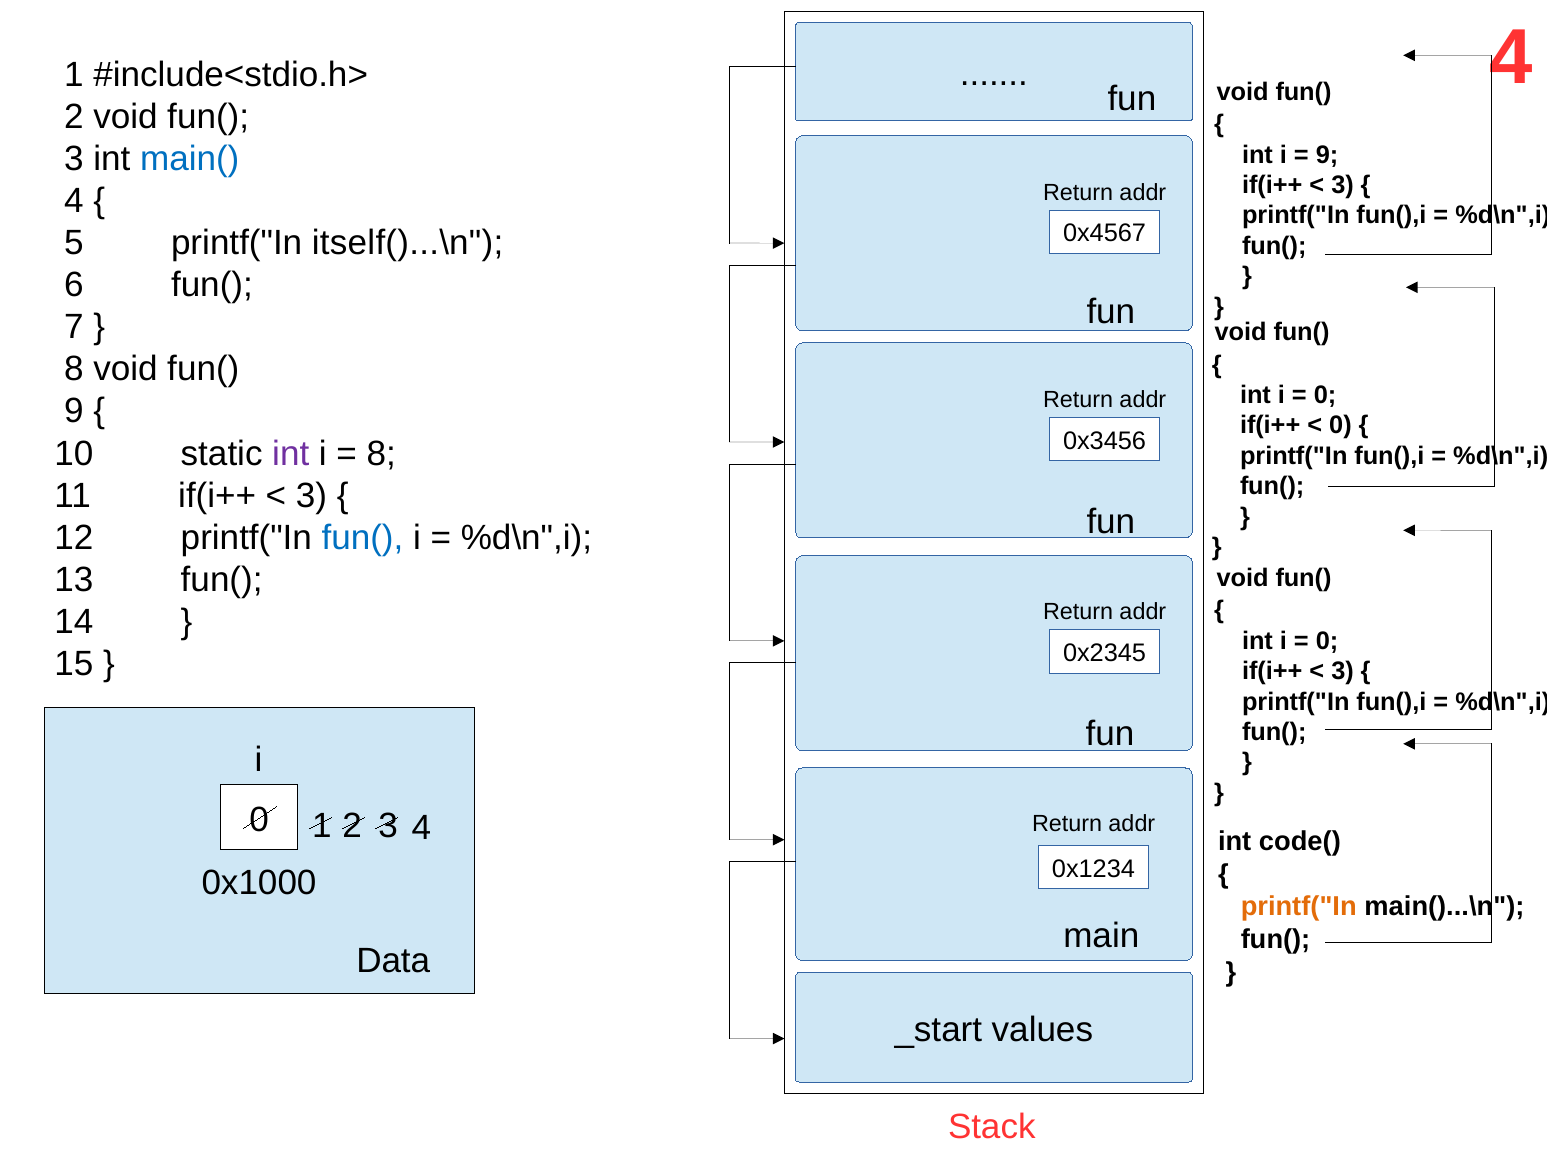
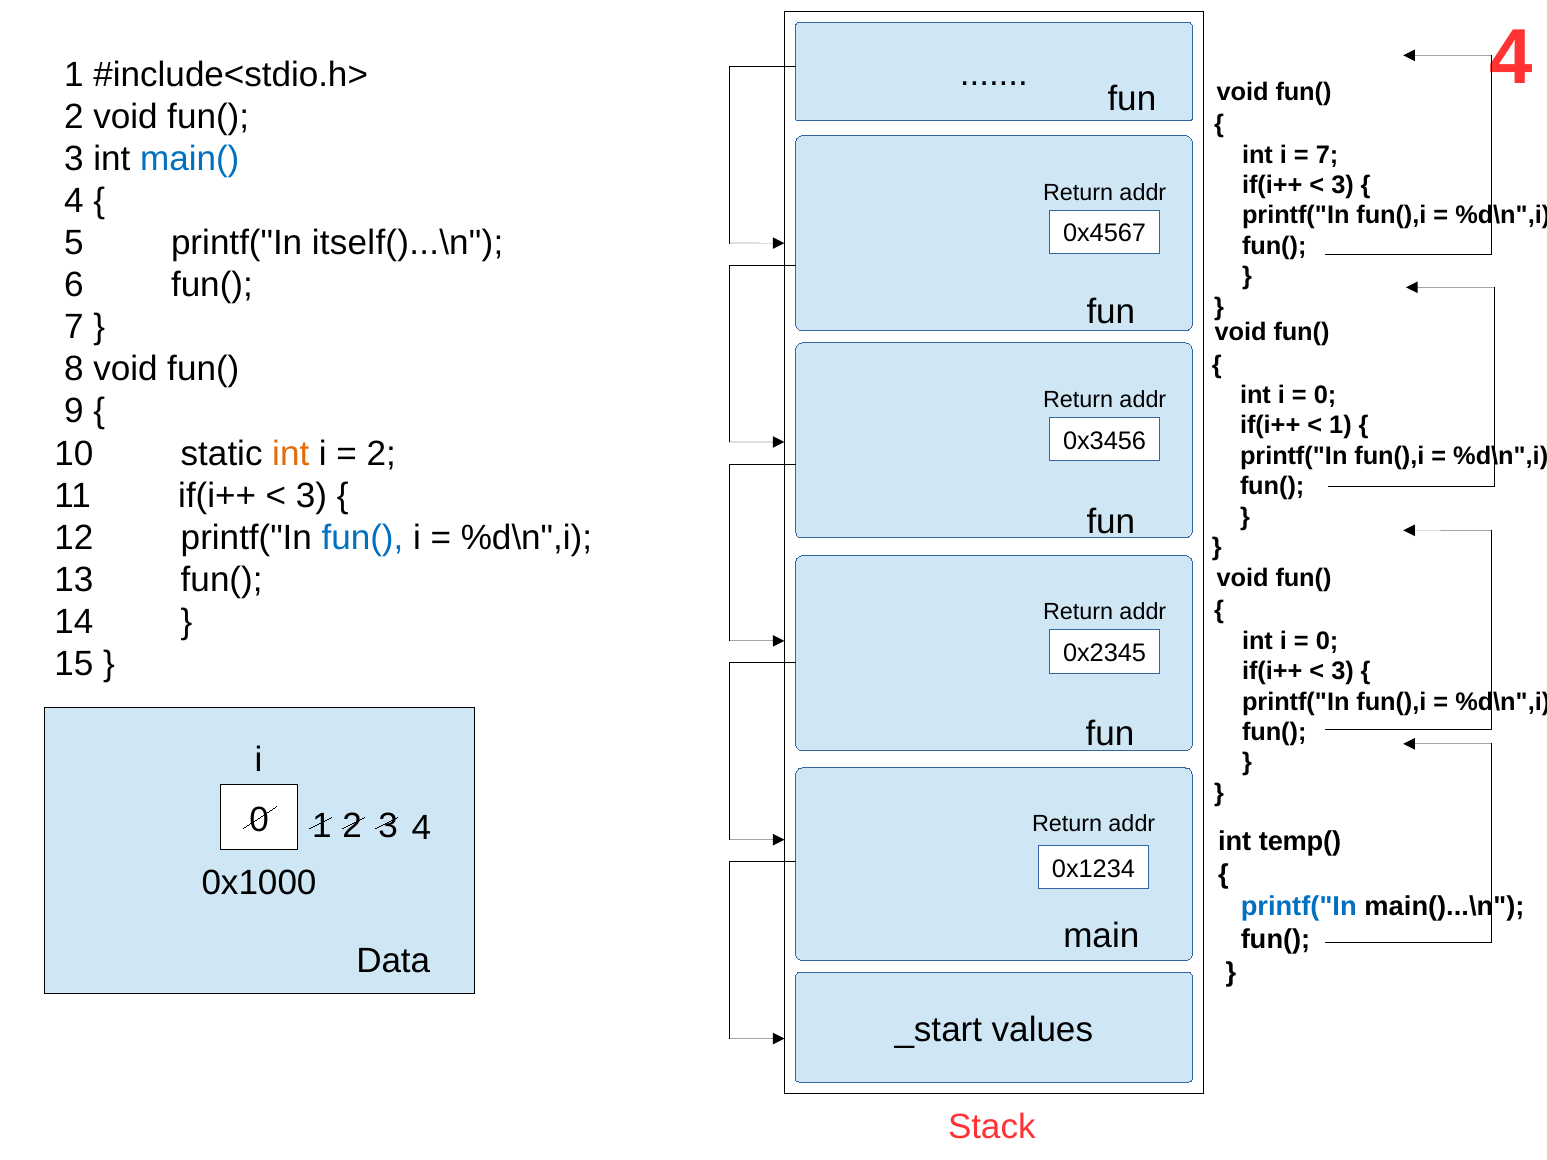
9 at (1327, 155): 9 -> 7
0 at (1340, 426): 0 -> 1
int at (291, 453) colour: purple -> orange
8 at (381, 453): 8 -> 2
code(: code( -> temp(
printf("In at (1299, 907) colour: orange -> blue
